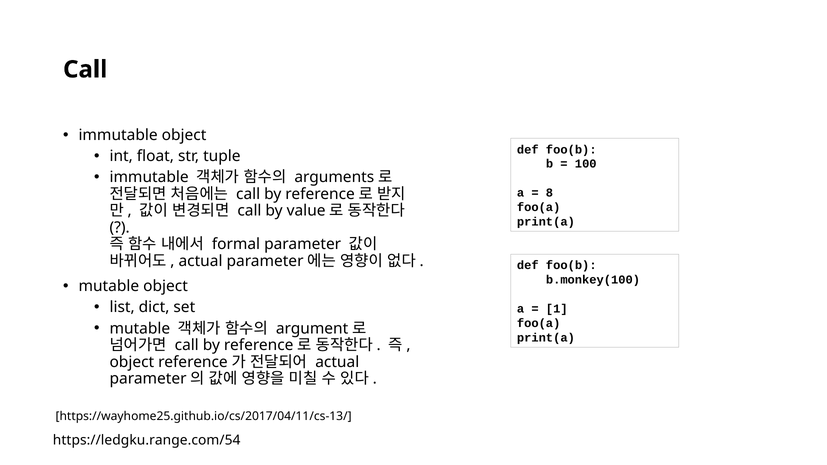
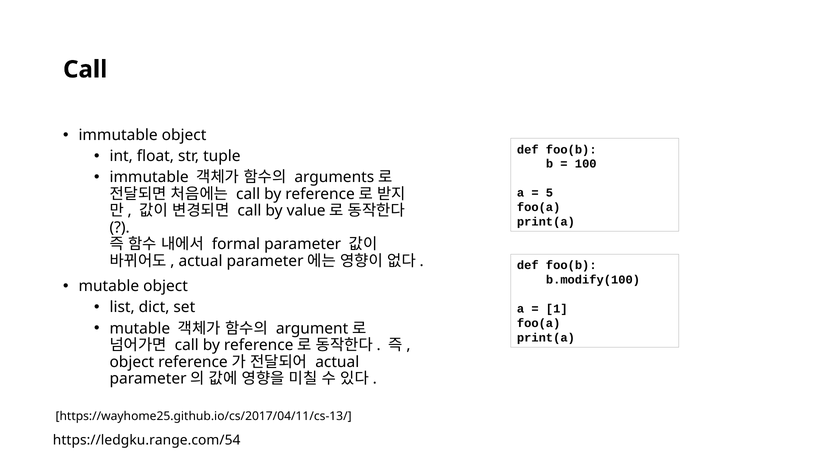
8: 8 -> 5
b.monkey(100: b.monkey(100 -> b.modify(100
